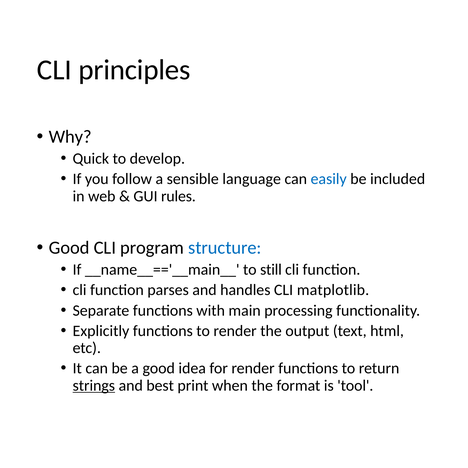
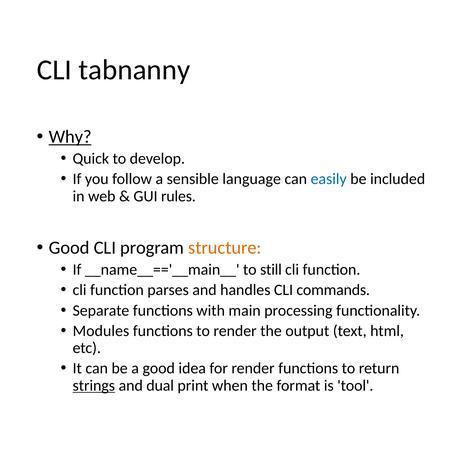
principles: principles -> tabnanny
Why underline: none -> present
structure colour: blue -> orange
matplotlib: matplotlib -> commands
Explicitly: Explicitly -> Modules
best: best -> dual
